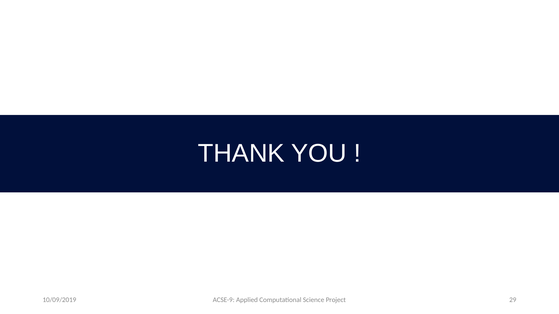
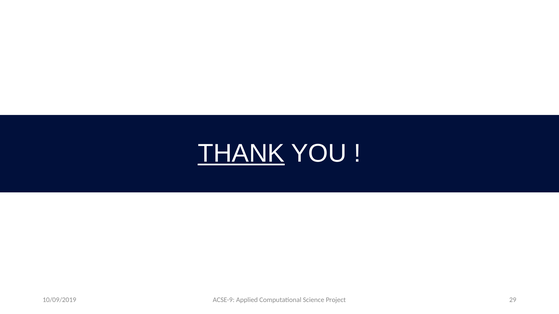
THANK underline: none -> present
